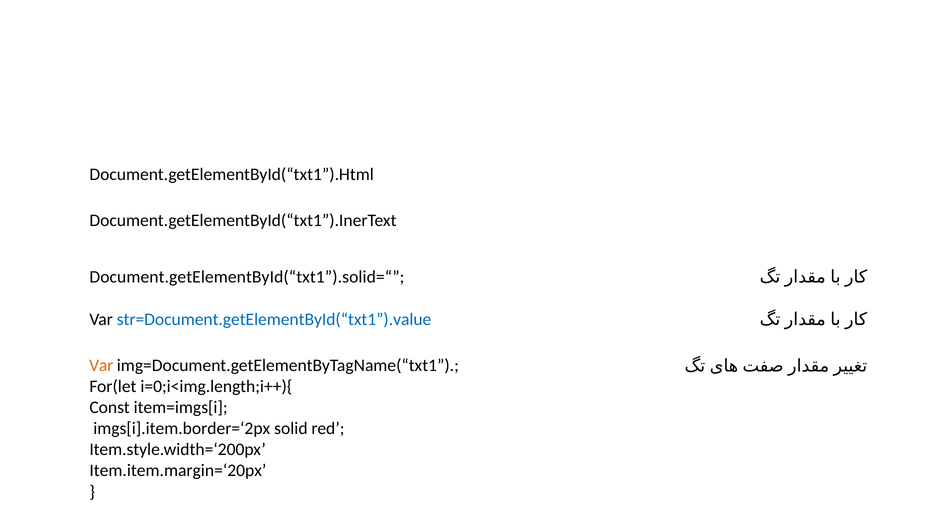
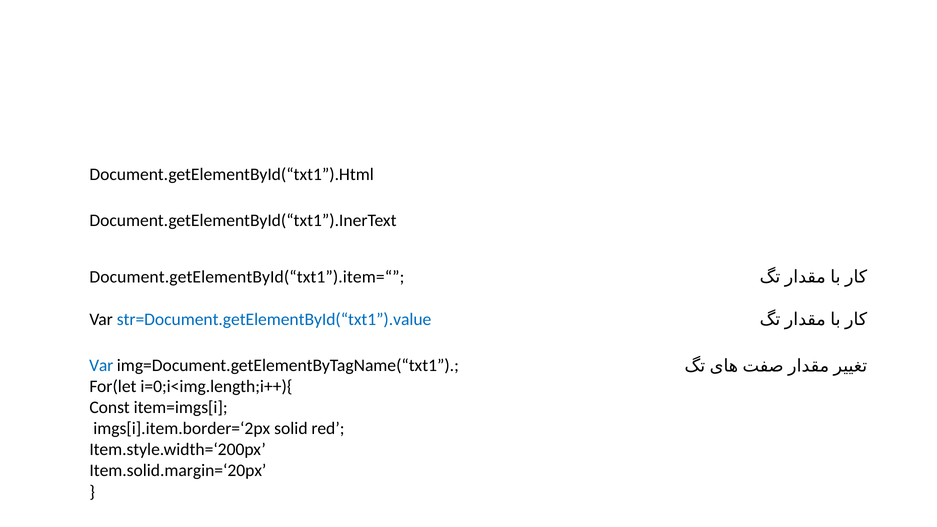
Document.getElementById(“txt1”).solid=“: Document.getElementById(“txt1”).solid=“ -> Document.getElementById(“txt1”).item=“
Var at (101, 365) colour: orange -> blue
Item.item.margin=‘20px: Item.item.margin=‘20px -> Item.solid.margin=‘20px
